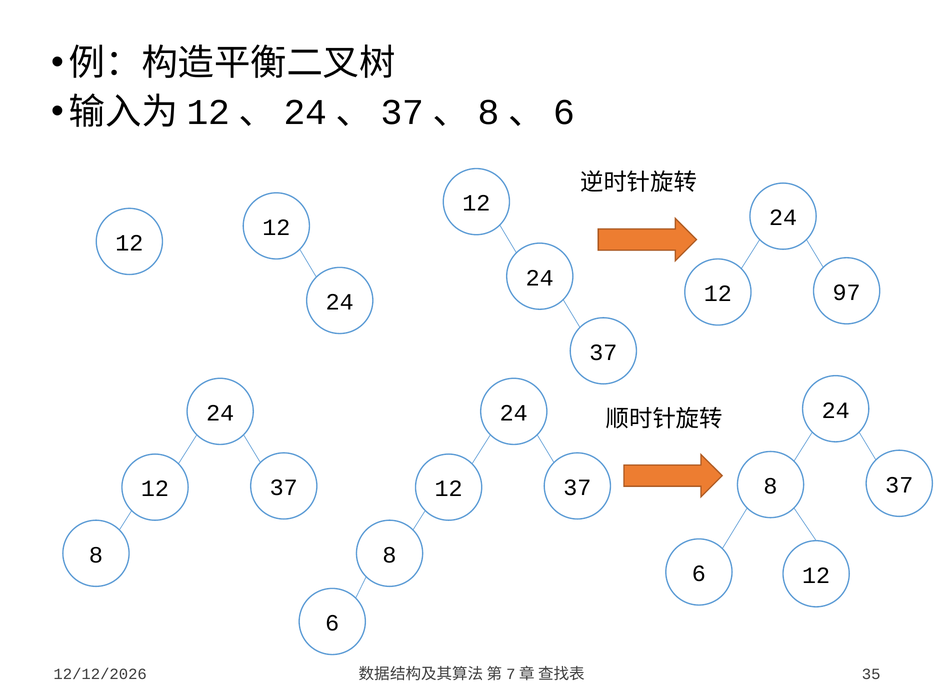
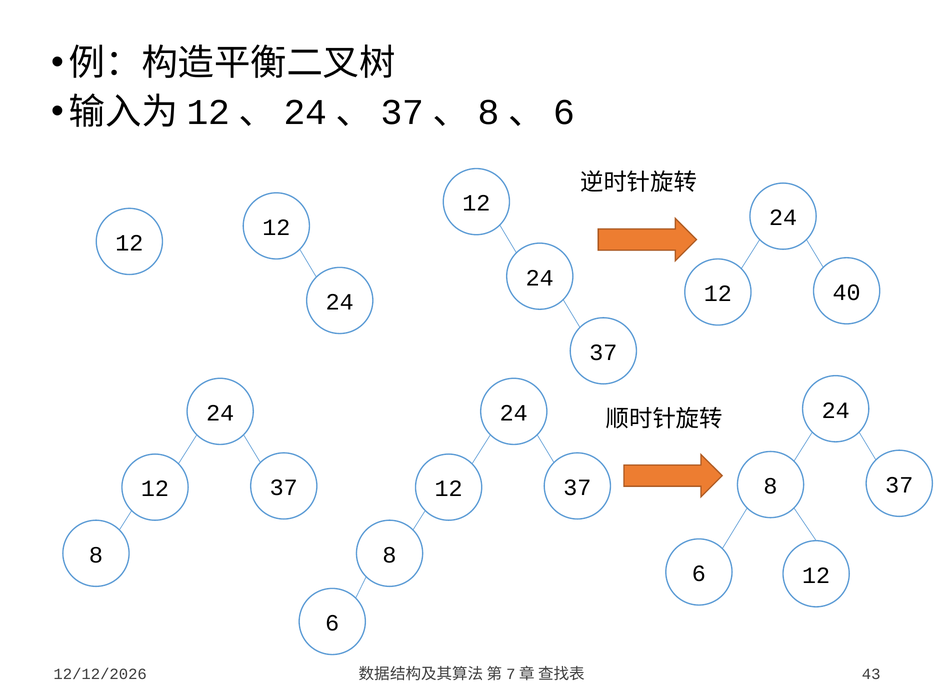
97: 97 -> 40
35: 35 -> 43
